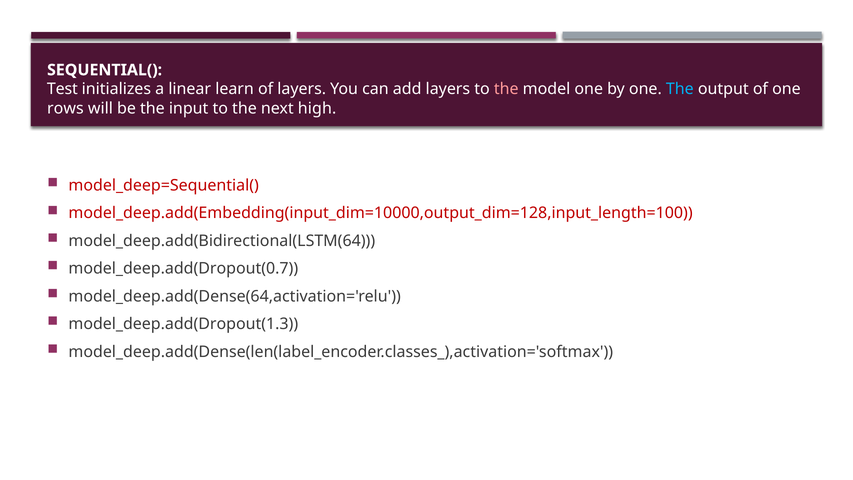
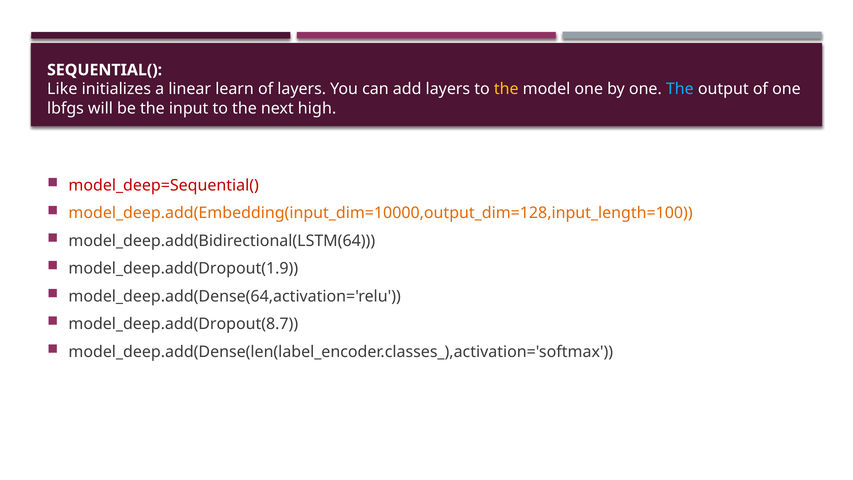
Test: Test -> Like
the at (506, 89) colour: pink -> yellow
rows: rows -> lbfgs
model_deep.add(Embedding(input_dim=10000,output_dim=128,input_length=100 colour: red -> orange
model_deep.add(Dropout(0.7: model_deep.add(Dropout(0.7 -> model_deep.add(Dropout(1.9
model_deep.add(Dropout(1.3: model_deep.add(Dropout(1.3 -> model_deep.add(Dropout(8.7
